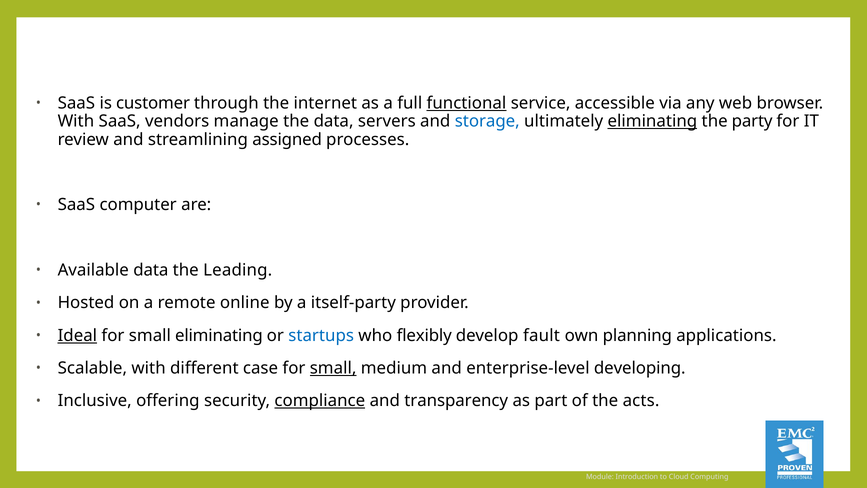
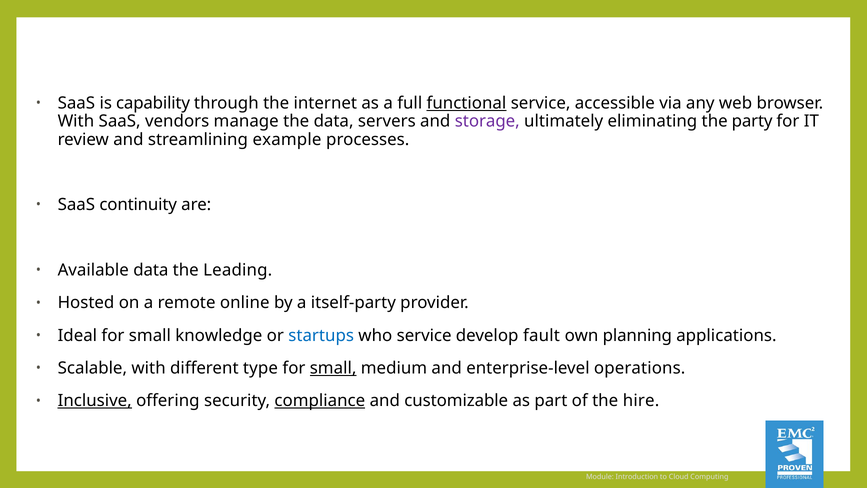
customer: customer -> capability
storage colour: blue -> purple
eliminating at (652, 121) underline: present -> none
assigned: assigned -> example
computer: computer -> continuity
Ideal underline: present -> none
small eliminating: eliminating -> knowledge
who flexibly: flexibly -> service
case: case -> type
developing: developing -> operations
Inclusive underline: none -> present
transparency: transparency -> customizable
acts: acts -> hire
